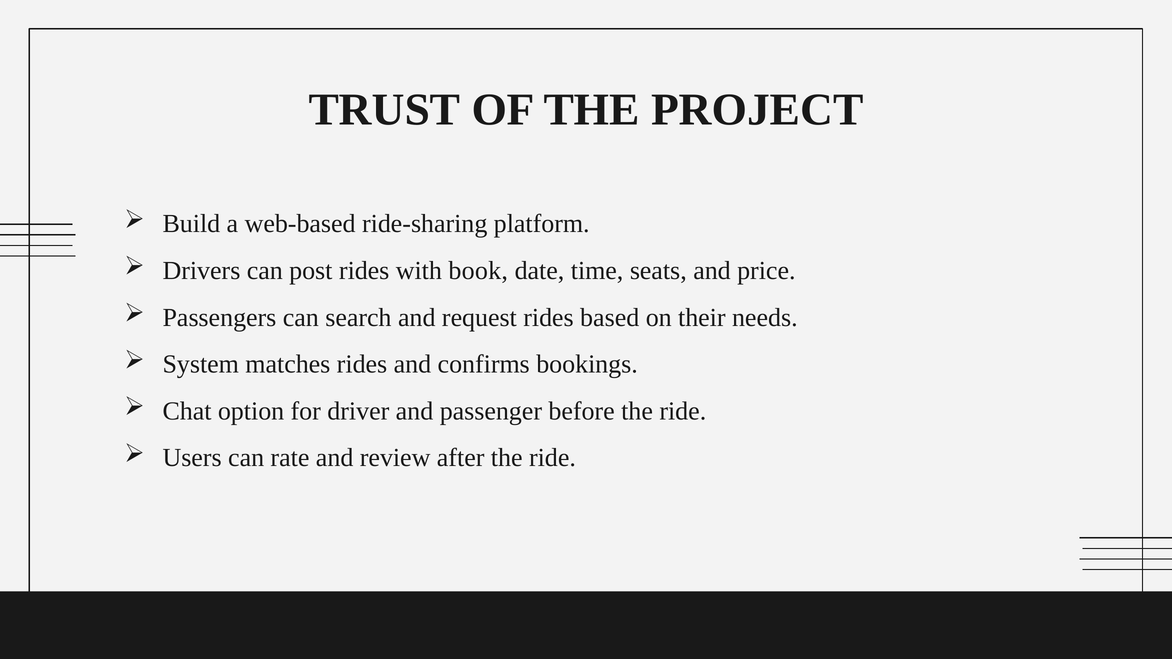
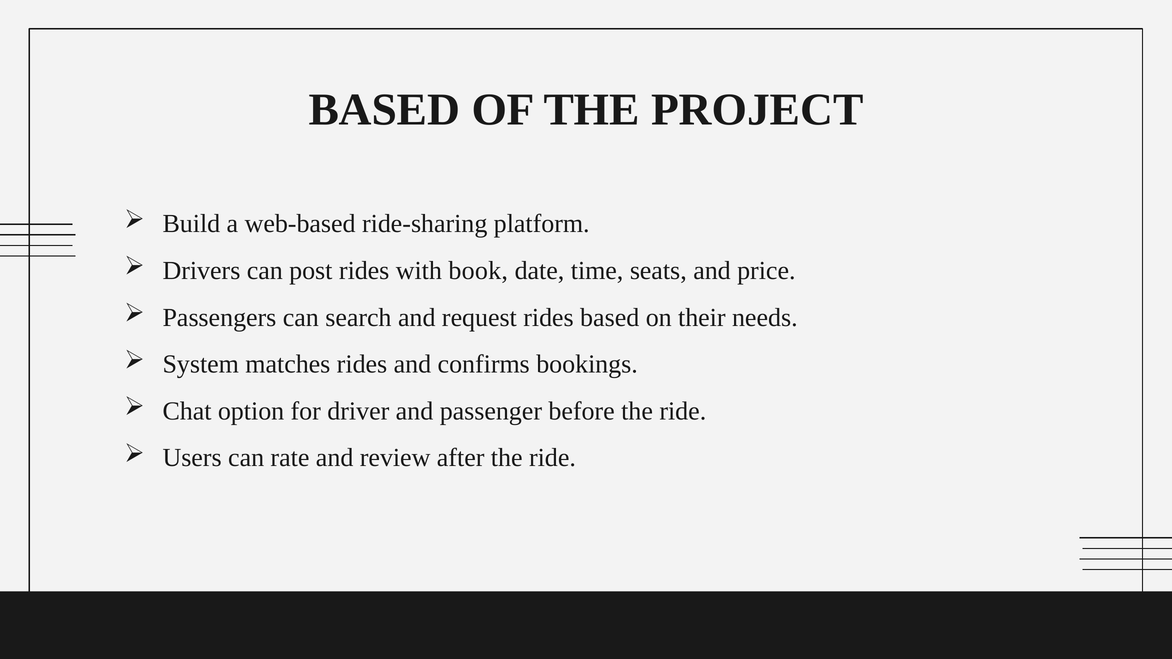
TRUST at (384, 110): TRUST -> BASED
